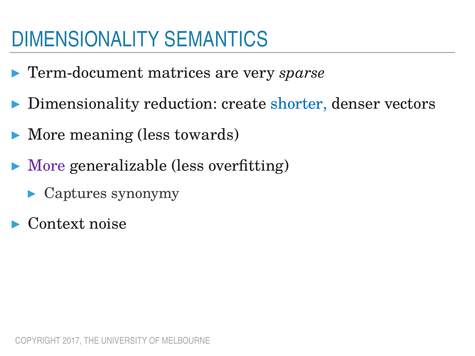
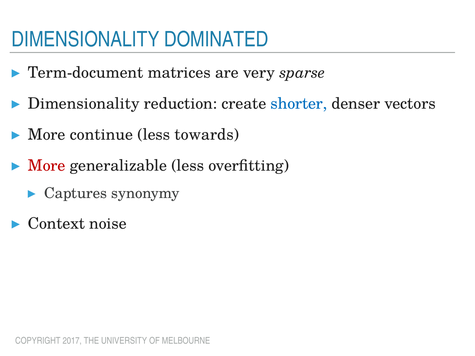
SEMANTICS: SEMANTICS -> DOMINATED
meaning: meaning -> continue
More at (47, 166) colour: purple -> red
